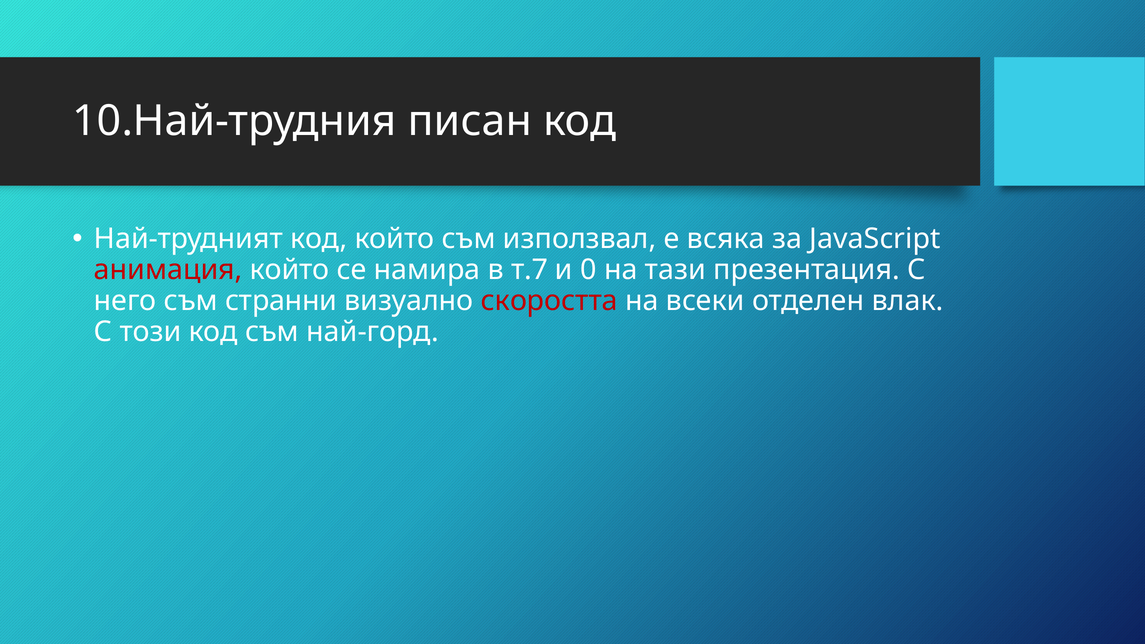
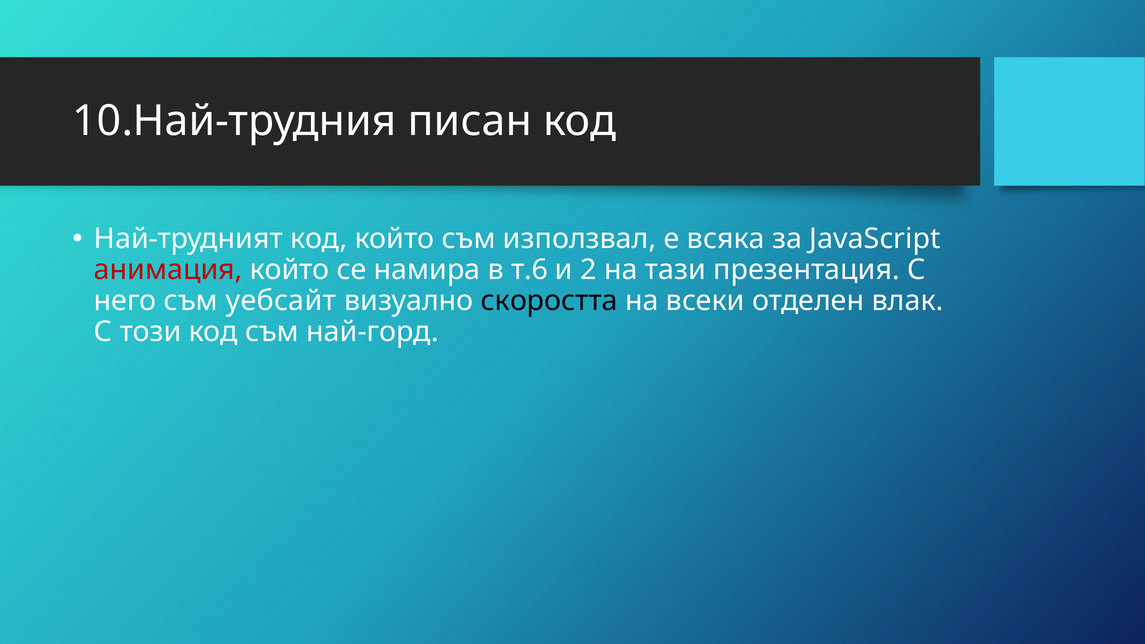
т.7: т.7 -> т.6
0: 0 -> 2
странни: странни -> уебсайт
скоростта colour: red -> black
